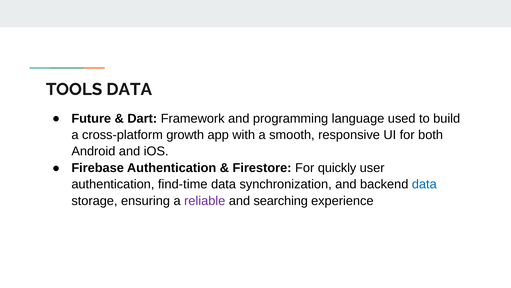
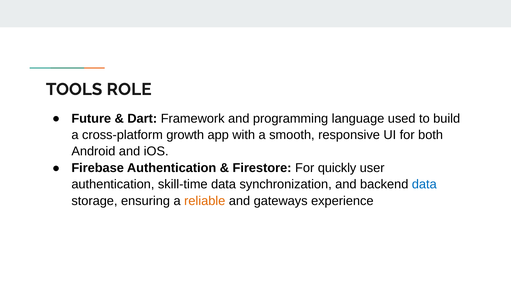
TOOLS DATA: DATA -> ROLE
find-time: find-time -> skill-time
reliable colour: purple -> orange
searching: searching -> gateways
